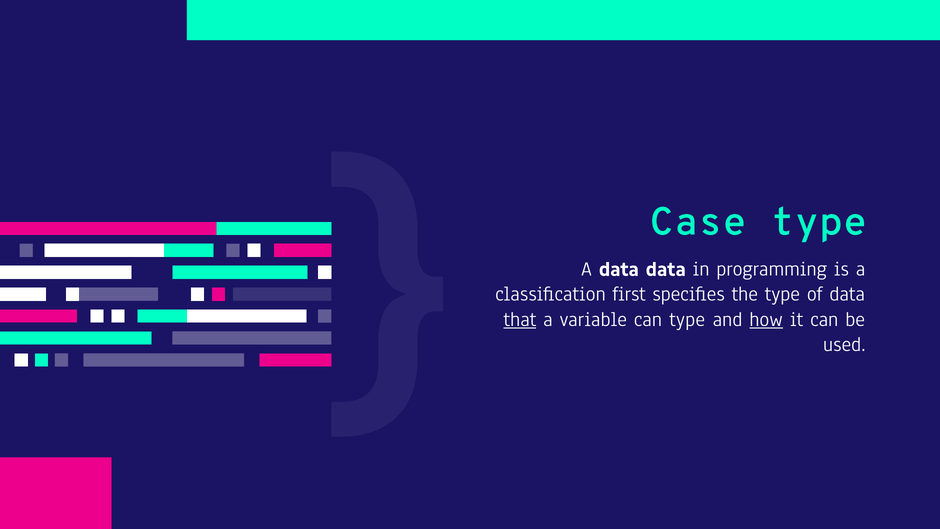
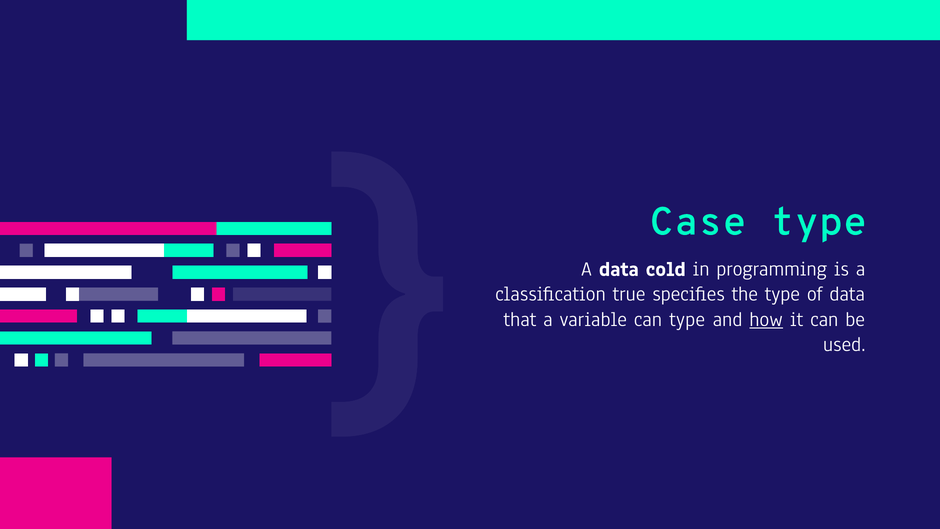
data data: data -> cold
first: first -> true
that underline: present -> none
